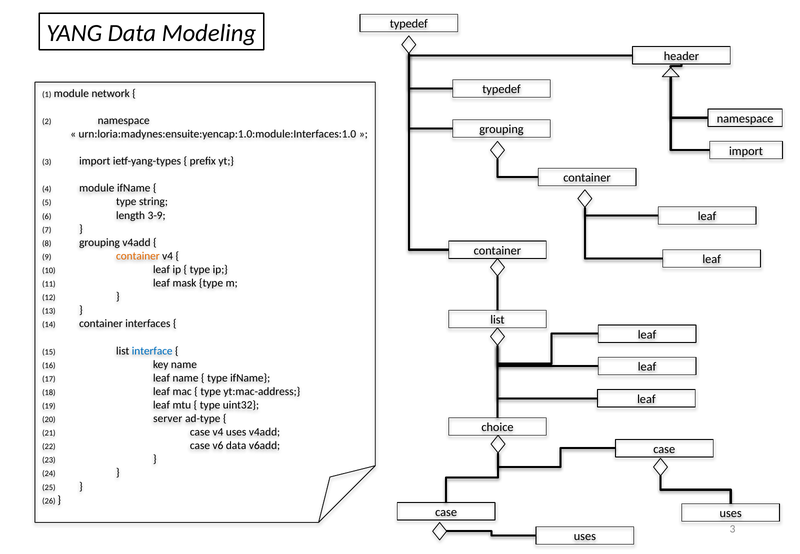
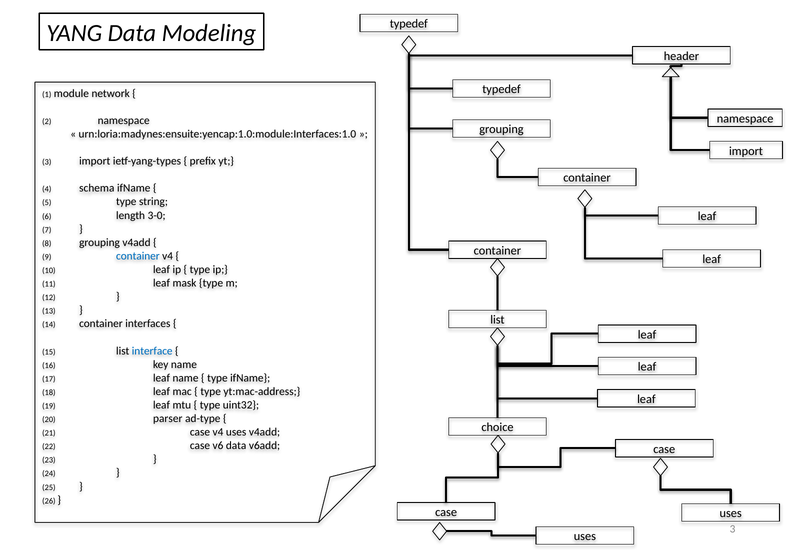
4 module: module -> schema
3-9: 3-9 -> 3-0
container at (138, 256) colour: orange -> blue
server: server -> parser
